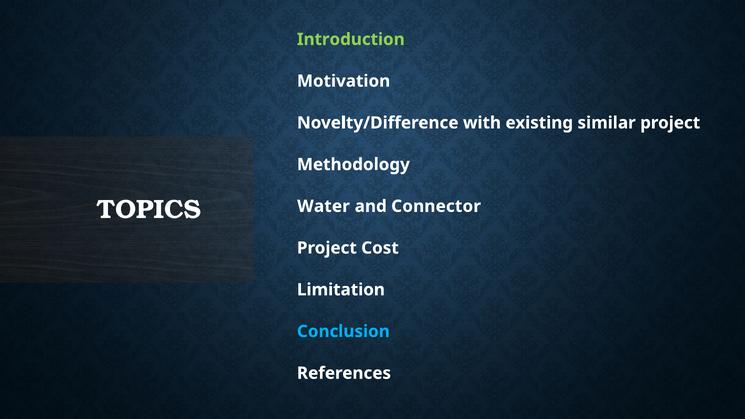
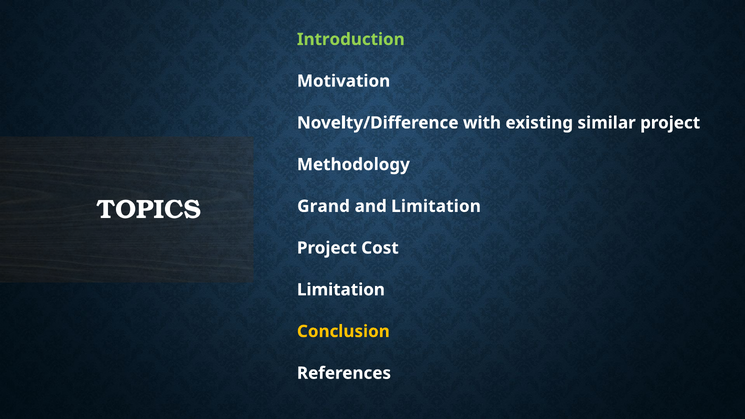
Water: Water -> Grand
and Connector: Connector -> Limitation
Conclusion colour: light blue -> yellow
